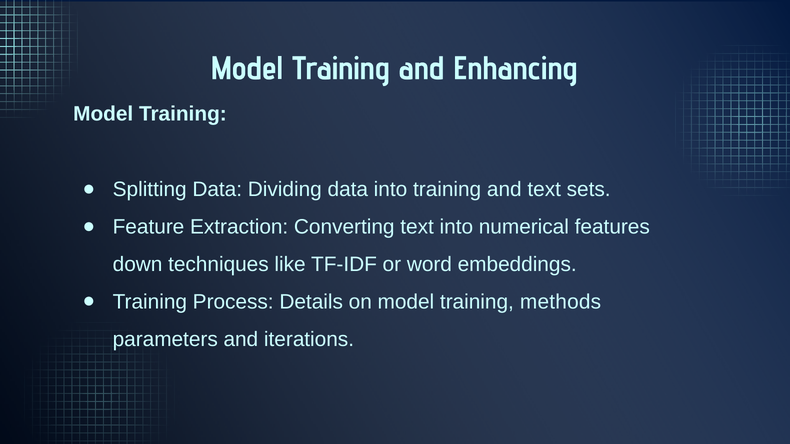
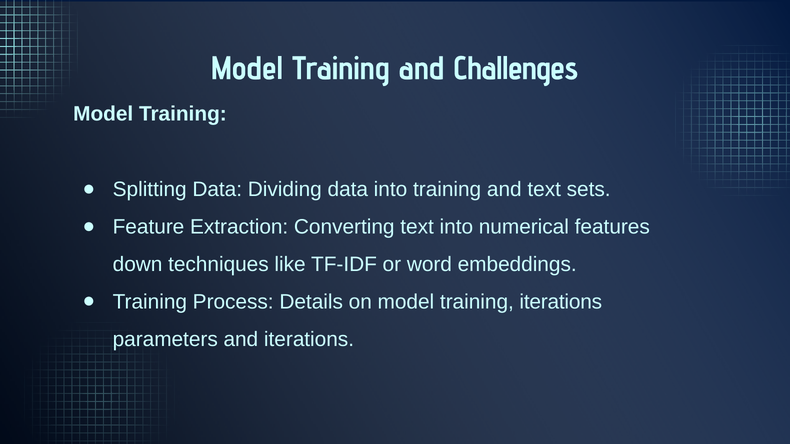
Enhancing: Enhancing -> Challenges
training methods: methods -> iterations
